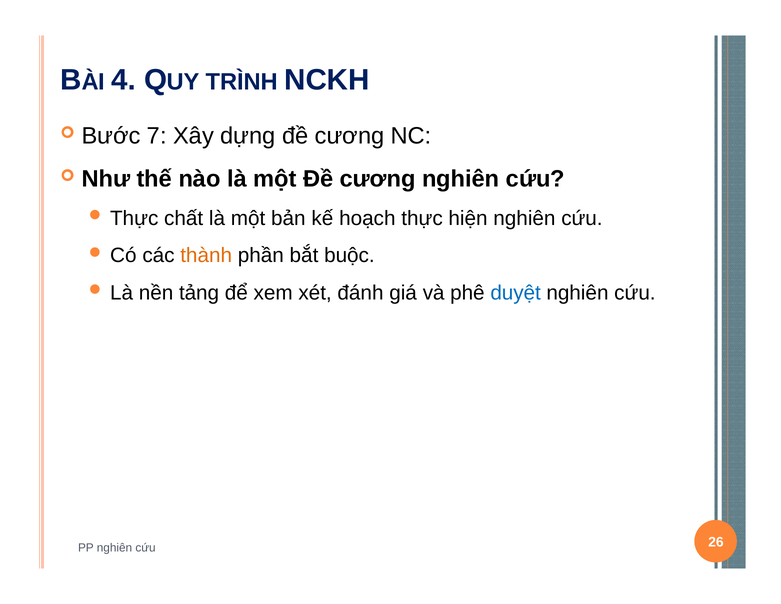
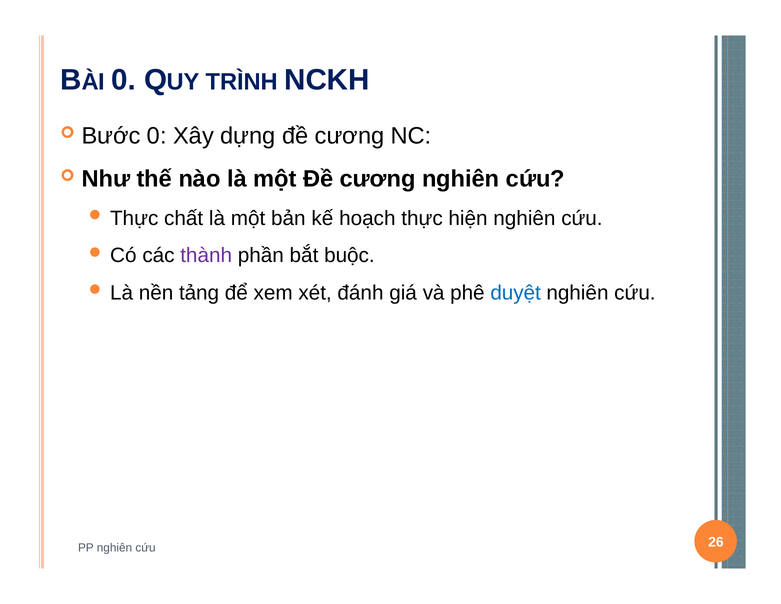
4 at (124, 80): 4 -> 0
Bước 7: 7 -> 0
thành colour: orange -> purple
